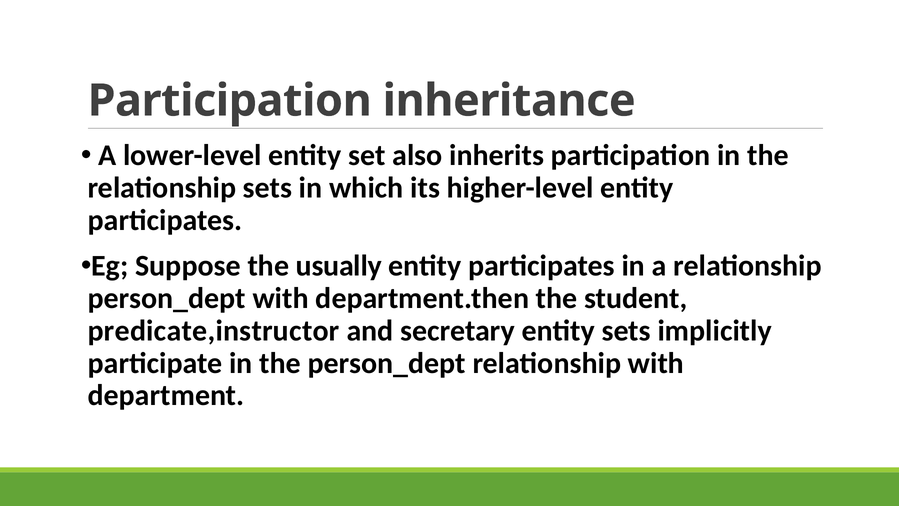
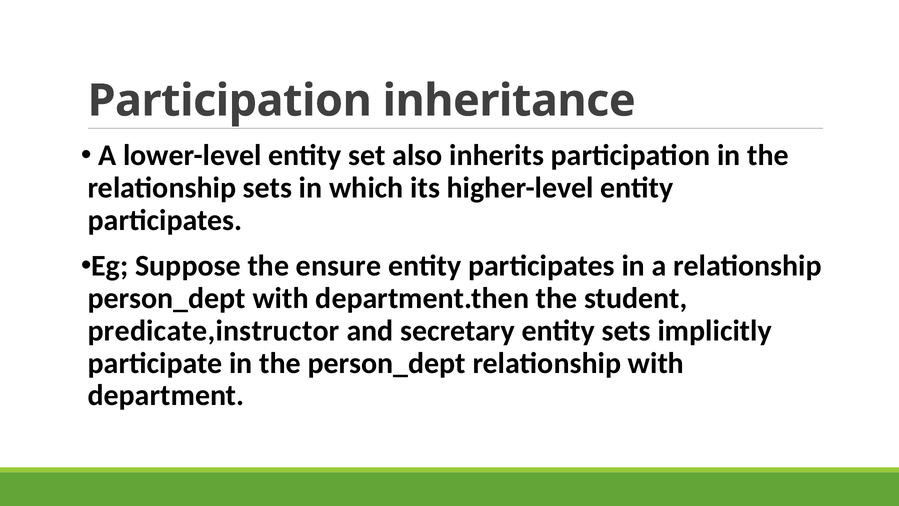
usually: usually -> ensure
